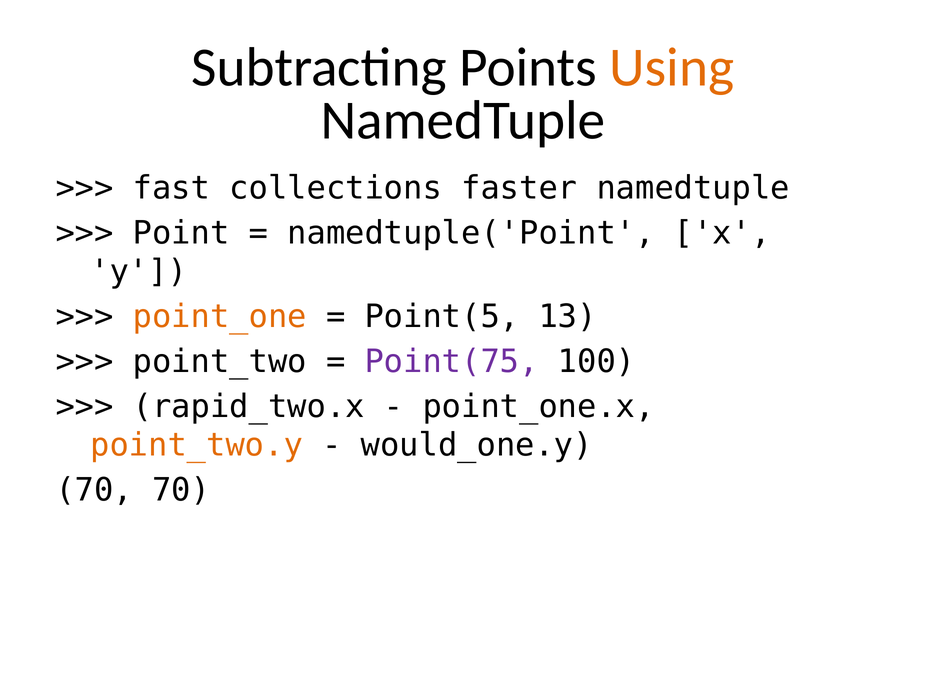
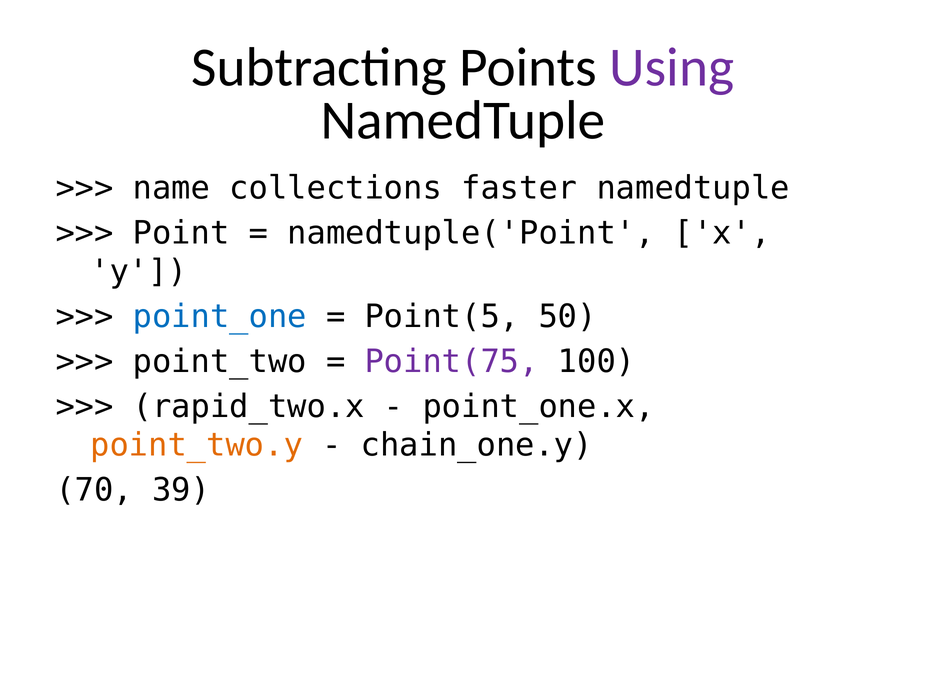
Using colour: orange -> purple
fast: fast -> name
point_one colour: orange -> blue
13: 13 -> 50
would_one.y: would_one.y -> chain_one.y
70 70: 70 -> 39
